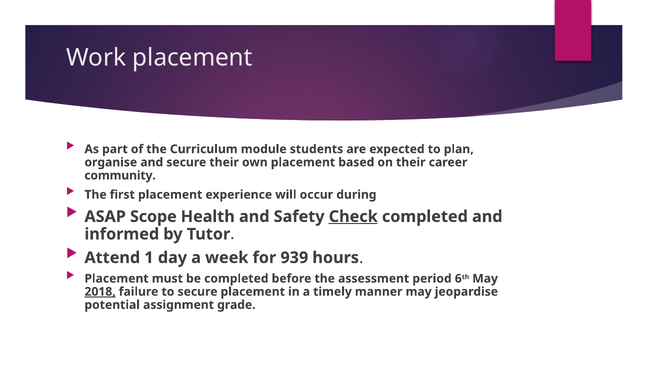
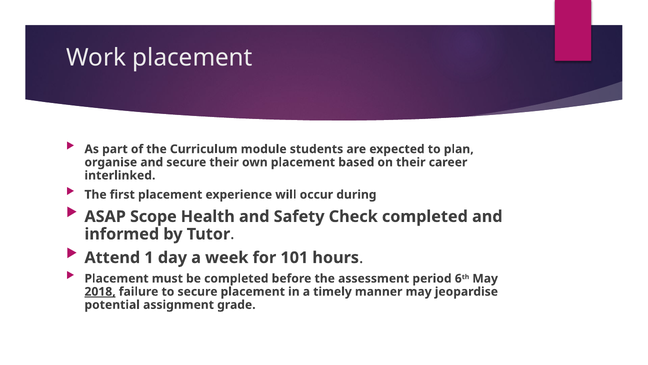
community: community -> interlinked
Check underline: present -> none
939: 939 -> 101
